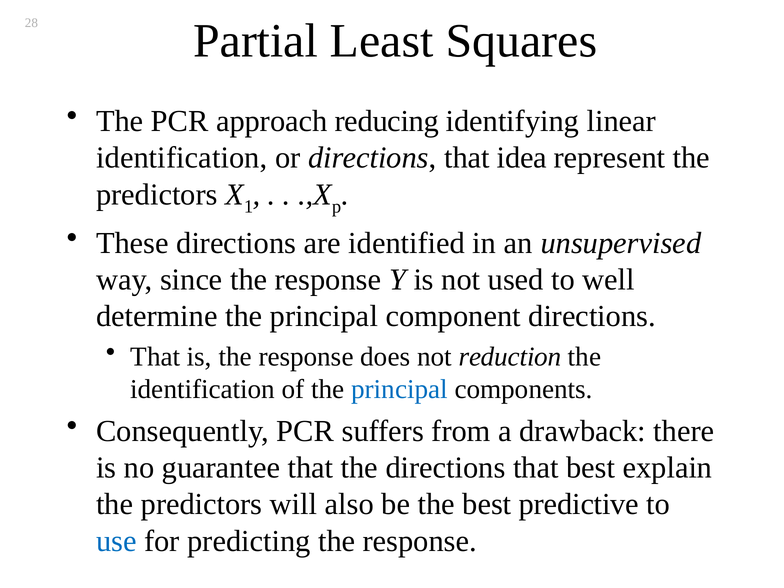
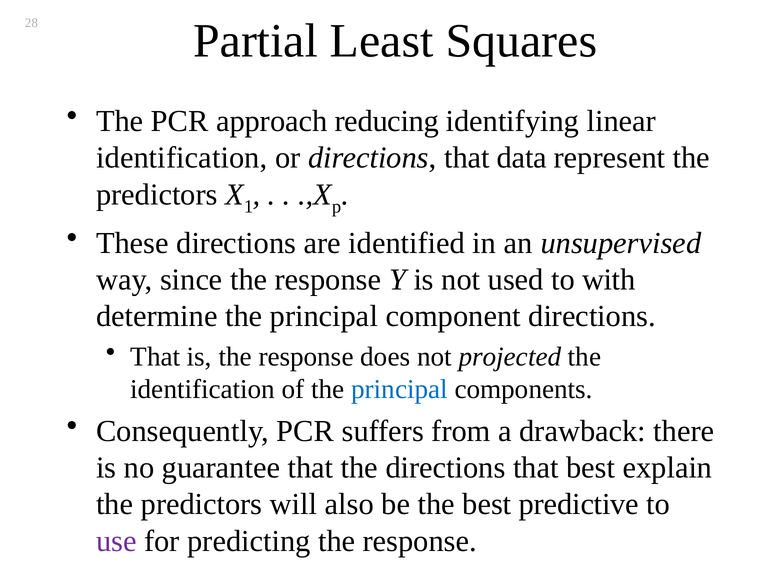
idea: idea -> data
well: well -> with
reduction: reduction -> projected
use colour: blue -> purple
